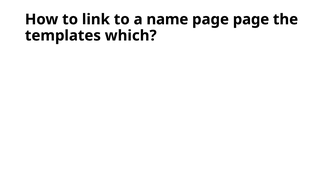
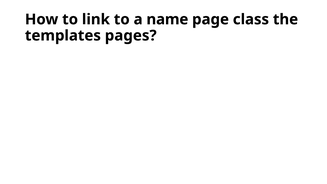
page page: page -> class
which: which -> pages
